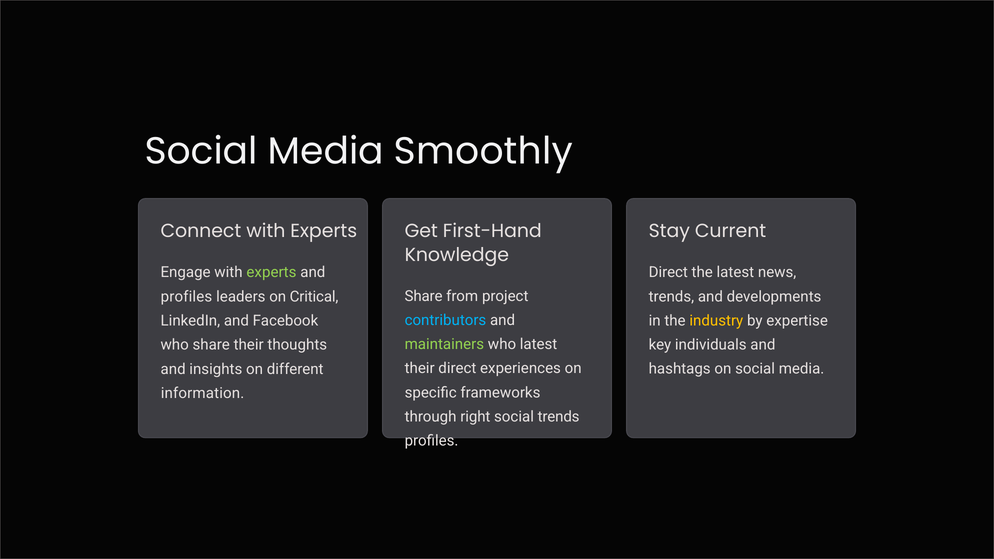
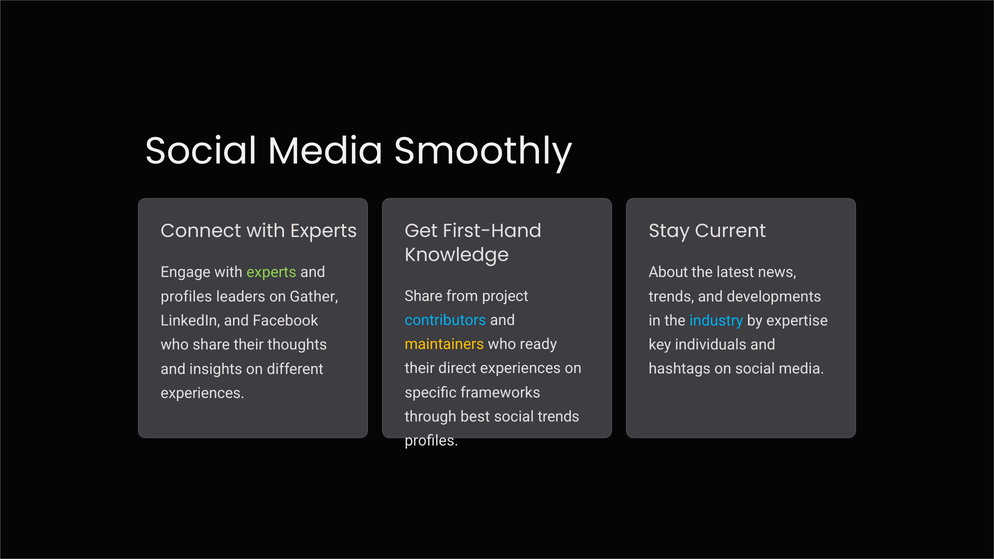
Direct at (668, 273): Direct -> About
Critical: Critical -> Gather
industry colour: yellow -> light blue
maintainers colour: light green -> yellow
who latest: latest -> ready
information at (203, 393): information -> experiences
right: right -> best
